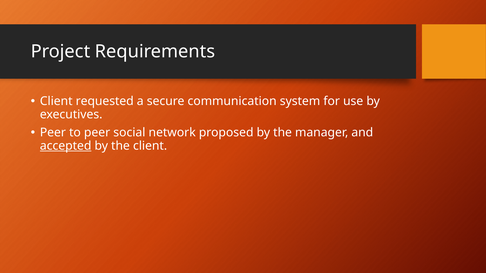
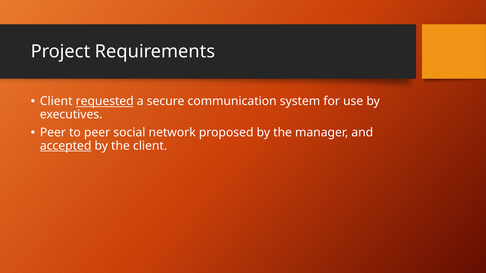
requested underline: none -> present
